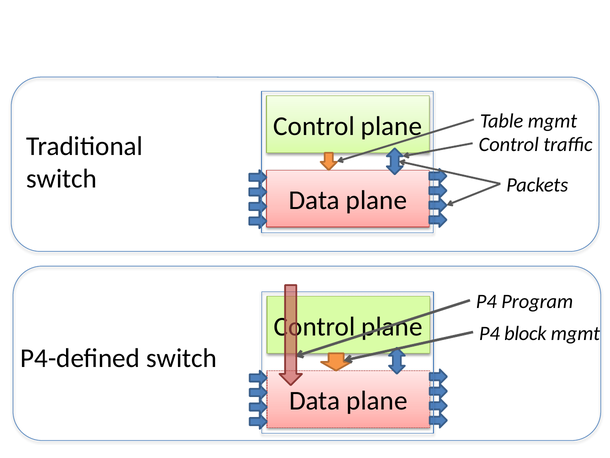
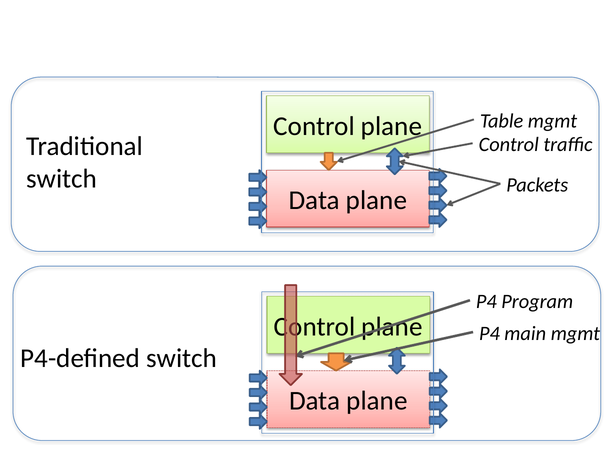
block: block -> main
